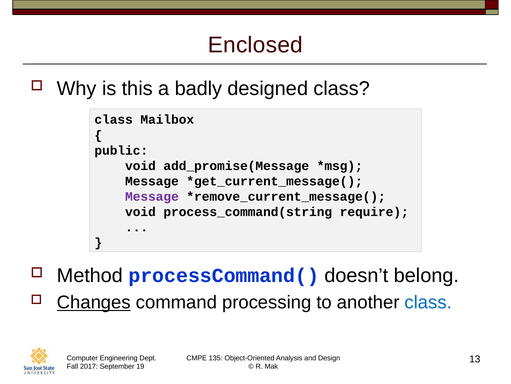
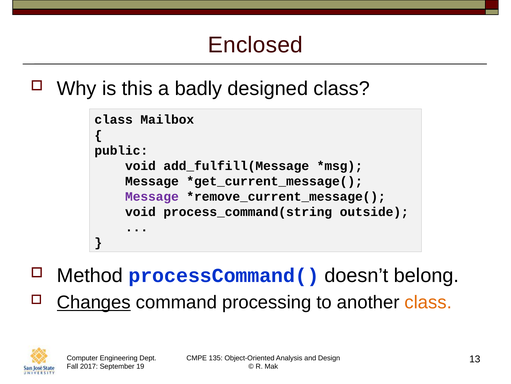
add_promise(Message: add_promise(Message -> add_fulfill(Message
require: require -> outside
class at (428, 302) colour: blue -> orange
